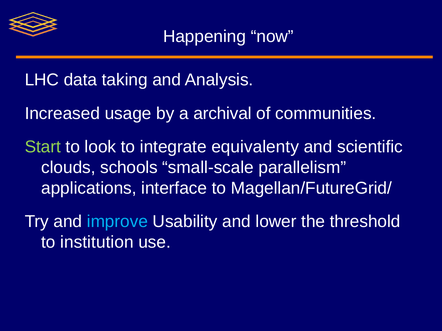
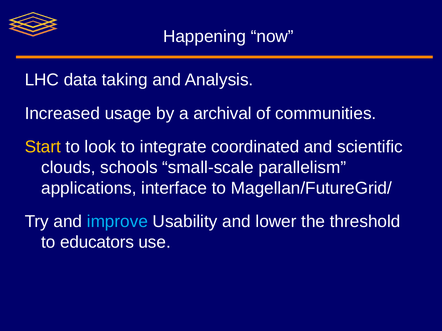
Start colour: light green -> yellow
equivalenty: equivalenty -> coordinated
institution: institution -> educators
